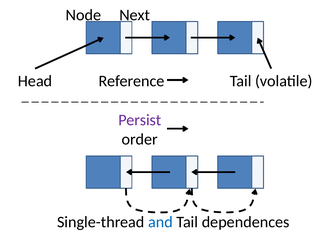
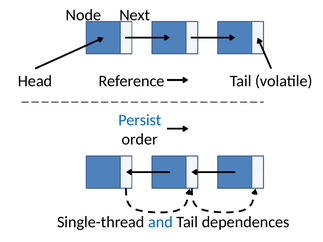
Persist colour: purple -> blue
